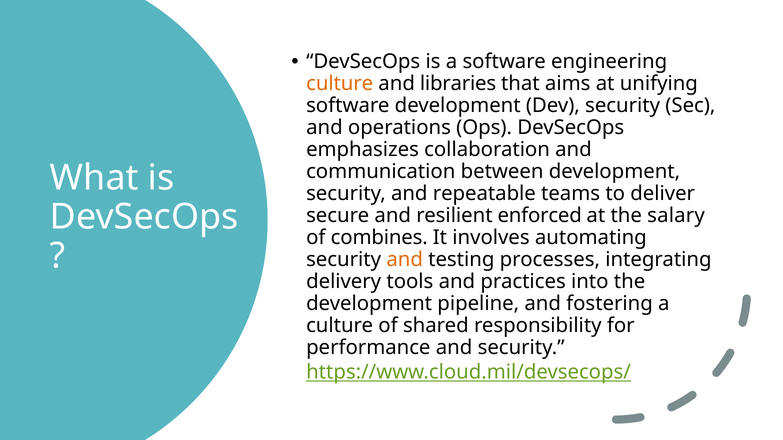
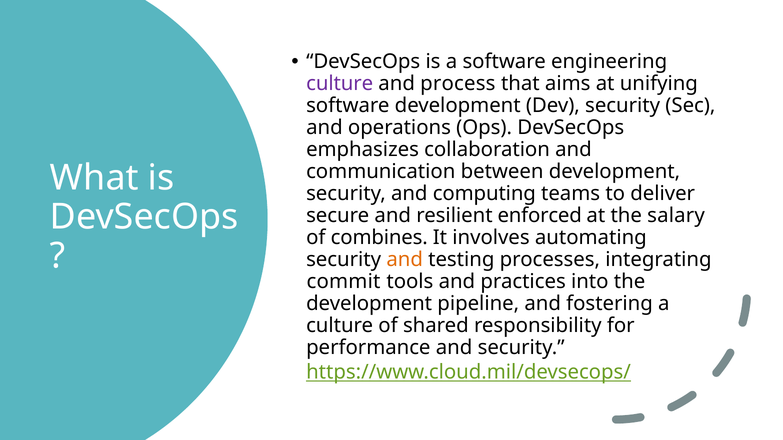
culture at (340, 84) colour: orange -> purple
libraries: libraries -> process
repeatable: repeatable -> computing
delivery: delivery -> commit
